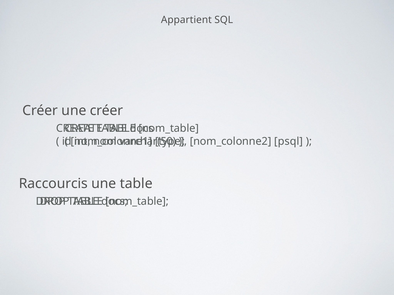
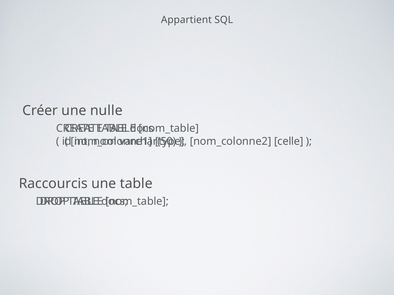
une créer: créer -> nulle
psql: psql -> celle
